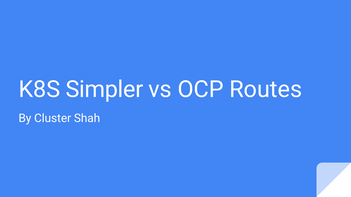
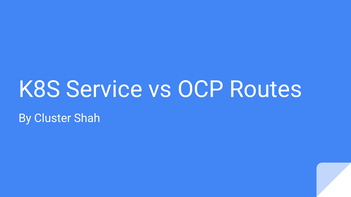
Simpler: Simpler -> Service
